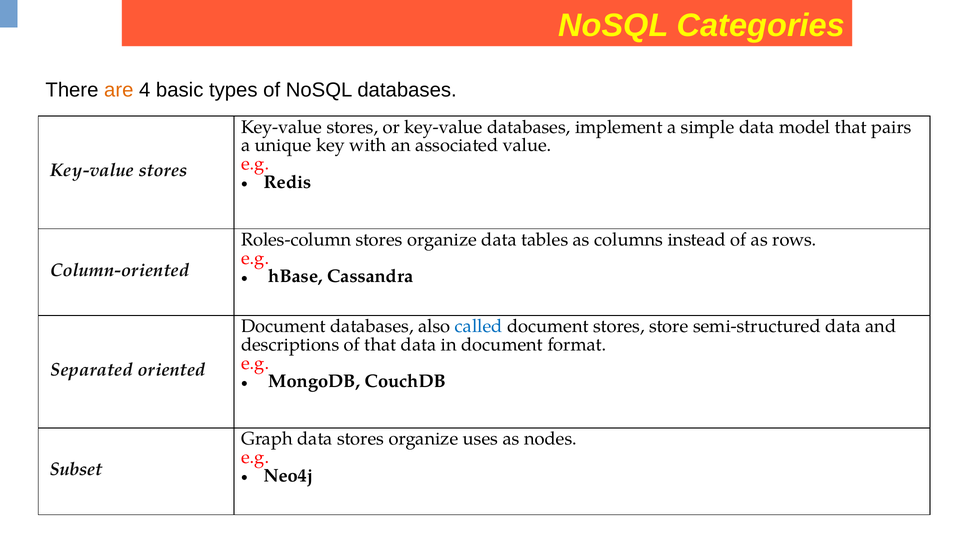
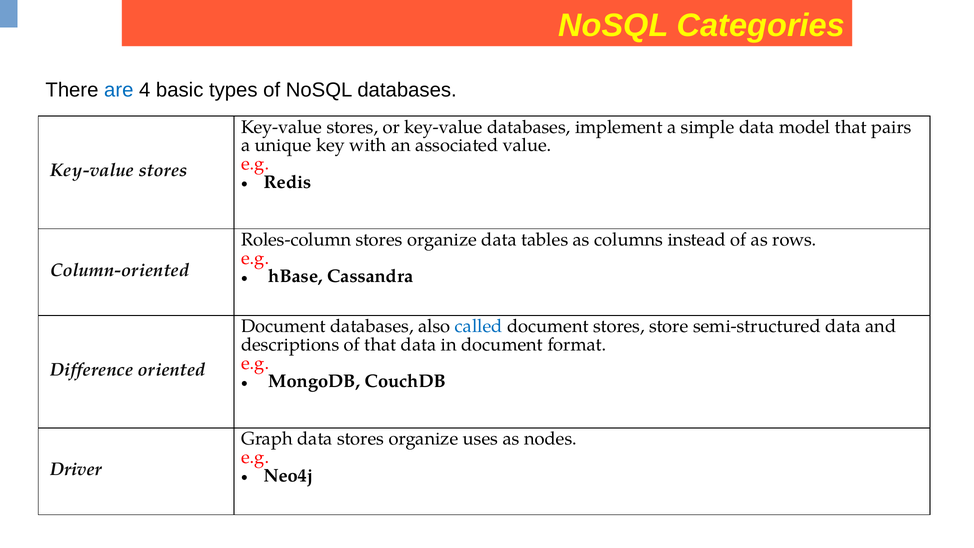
are colour: orange -> blue
Separated: Separated -> Difference
Subset: Subset -> Driver
